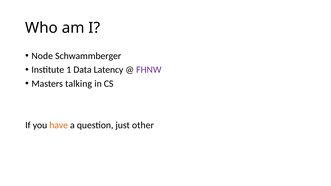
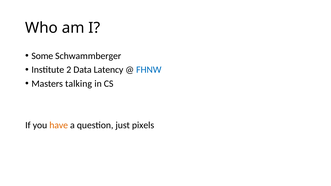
Node: Node -> Some
1: 1 -> 2
FHNW colour: purple -> blue
other: other -> pixels
